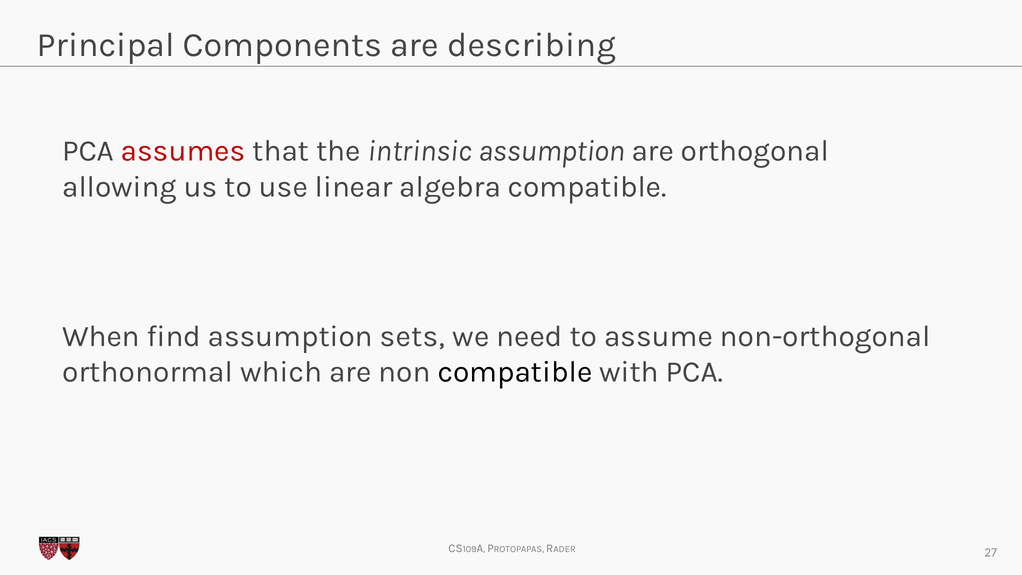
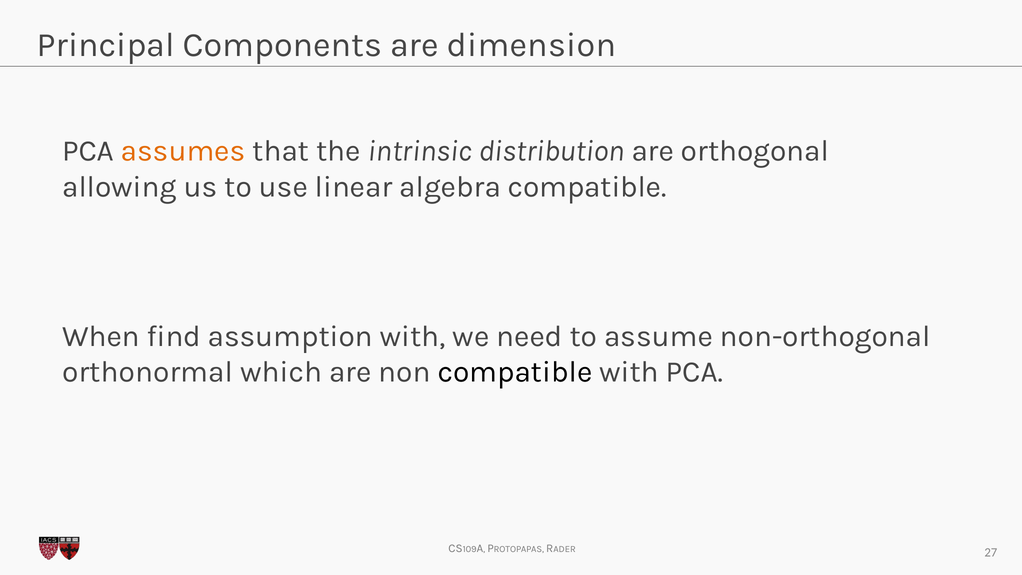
describing: describing -> dimension
assumes colour: red -> orange
intrinsic assumption: assumption -> distribution
assumption sets: sets -> with
